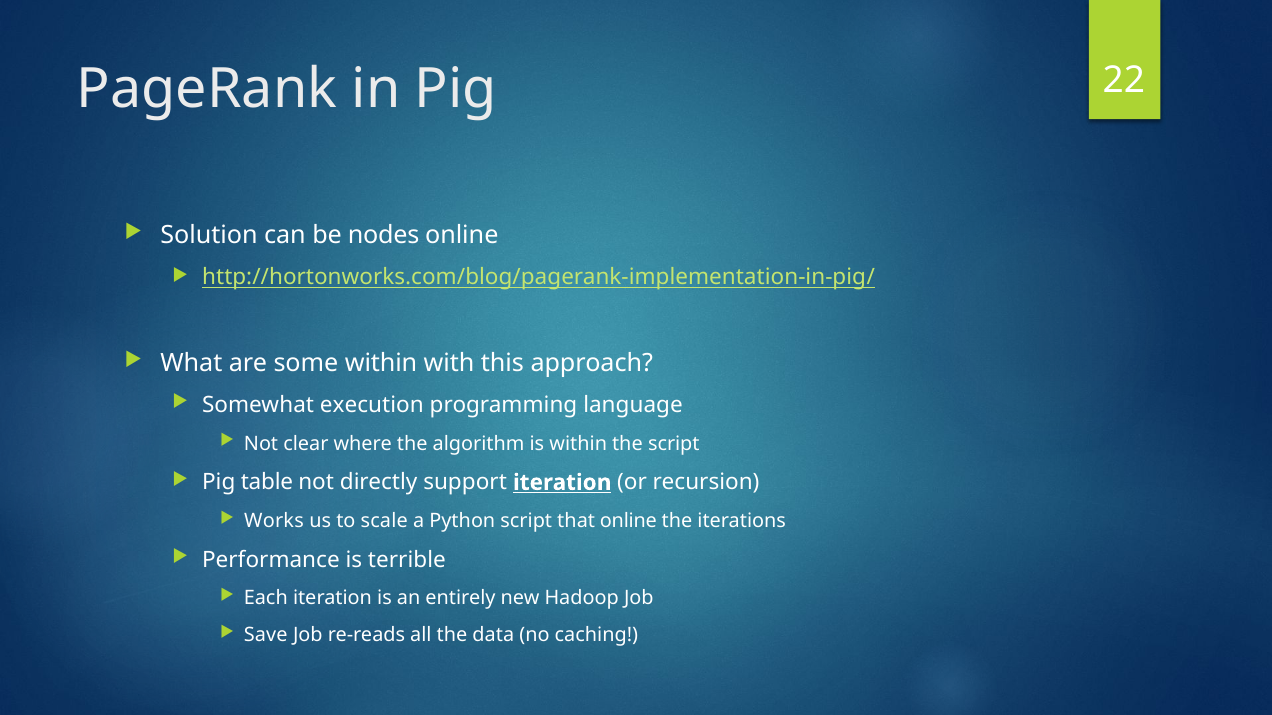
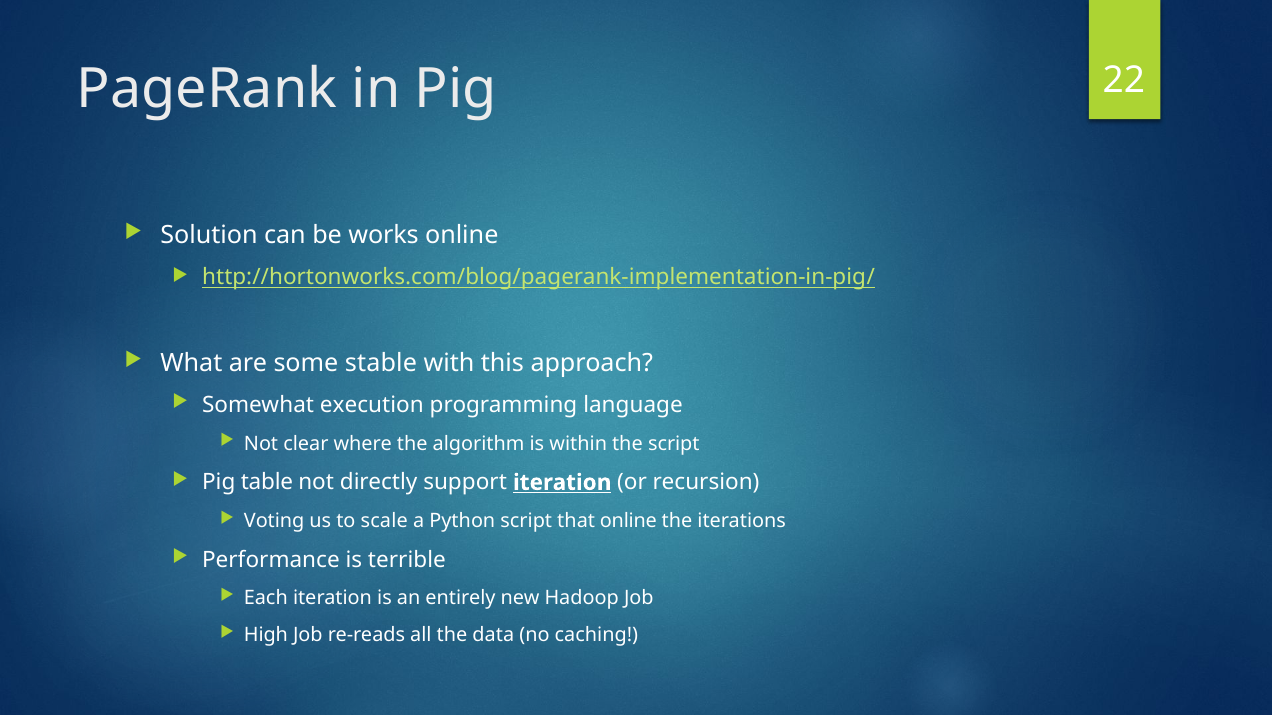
nodes: nodes -> works
some within: within -> stable
Works: Works -> Voting
Save: Save -> High
